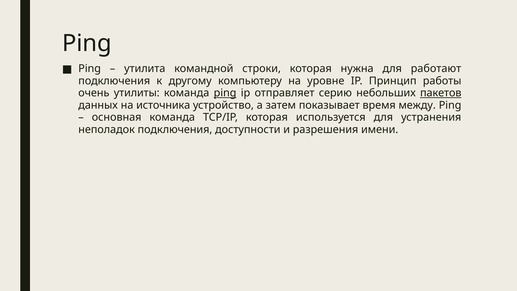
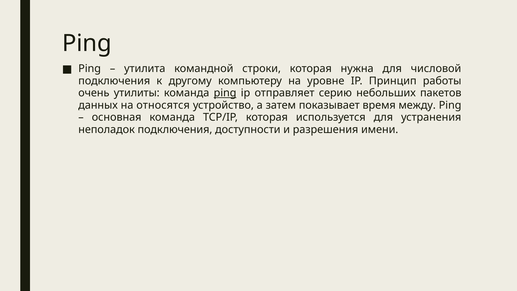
работают: работают -> числовой
пакетов underline: present -> none
источника: источника -> относятся
